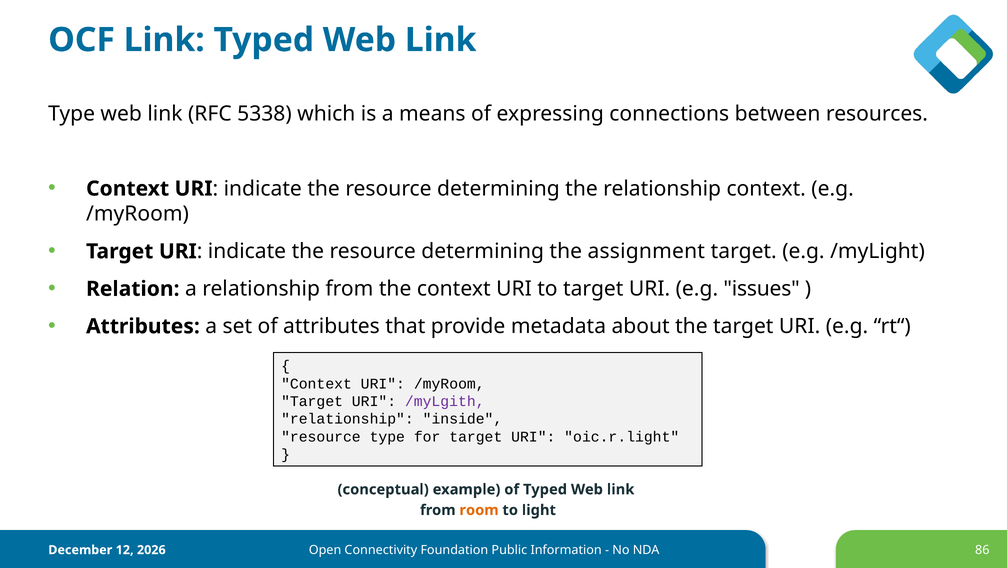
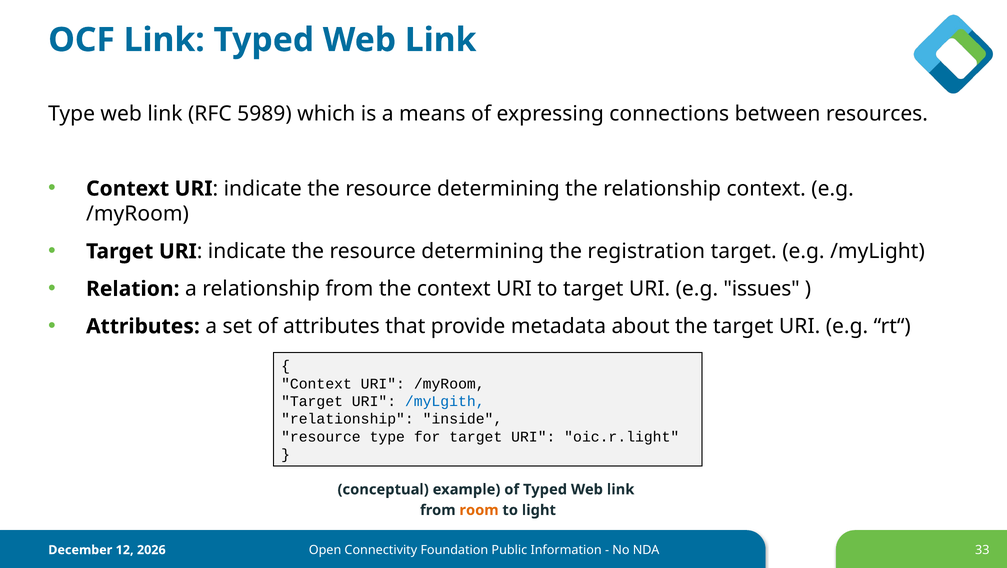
5338: 5338 -> 5989
assignment: assignment -> registration
/myLgith colour: purple -> blue
86: 86 -> 33
